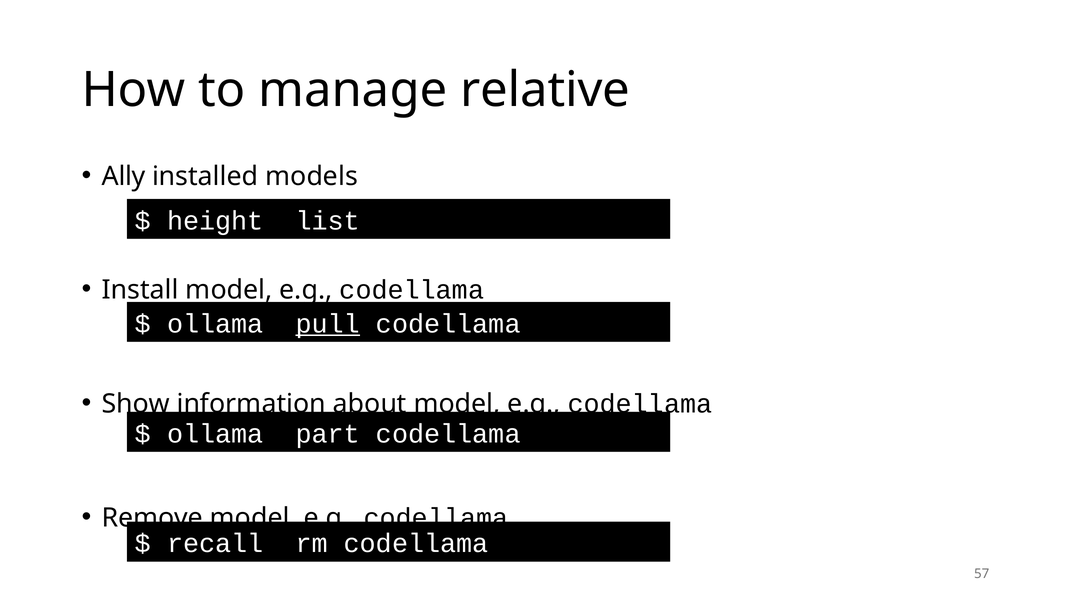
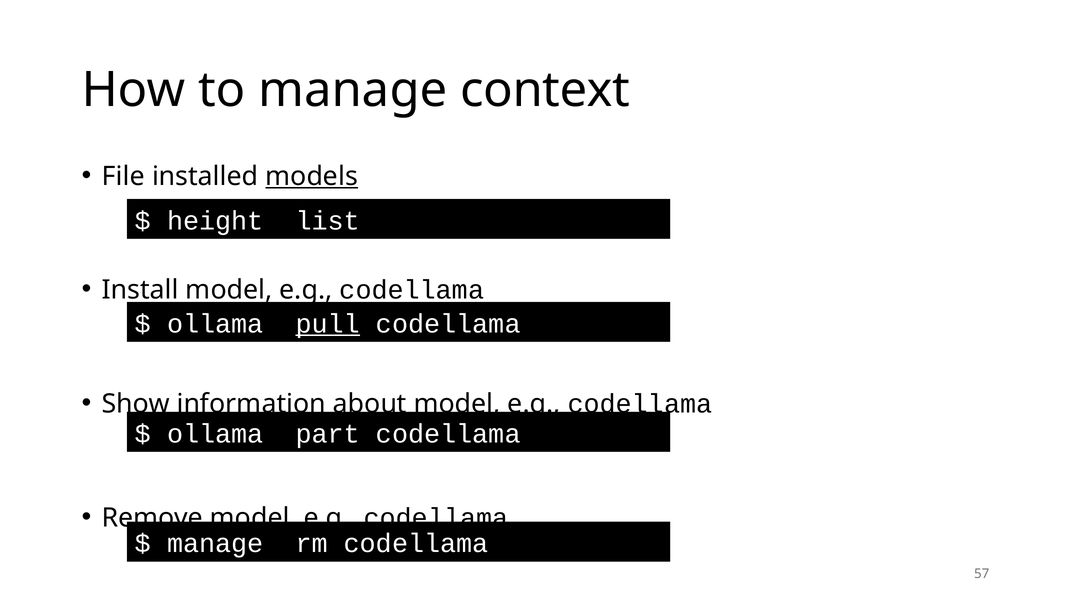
relative: relative -> context
Ally: Ally -> File
models underline: none -> present
recall at (215, 544): recall -> manage
